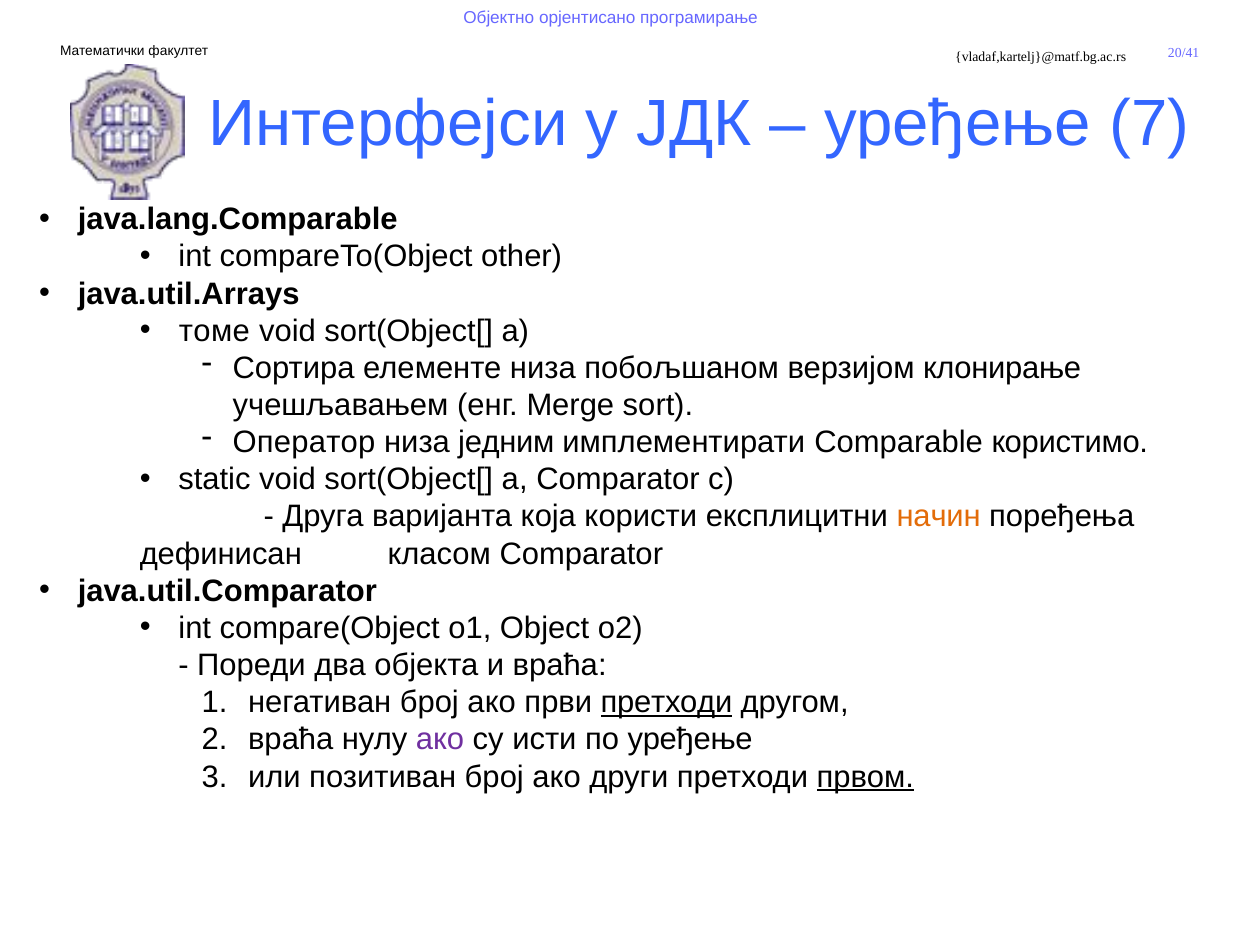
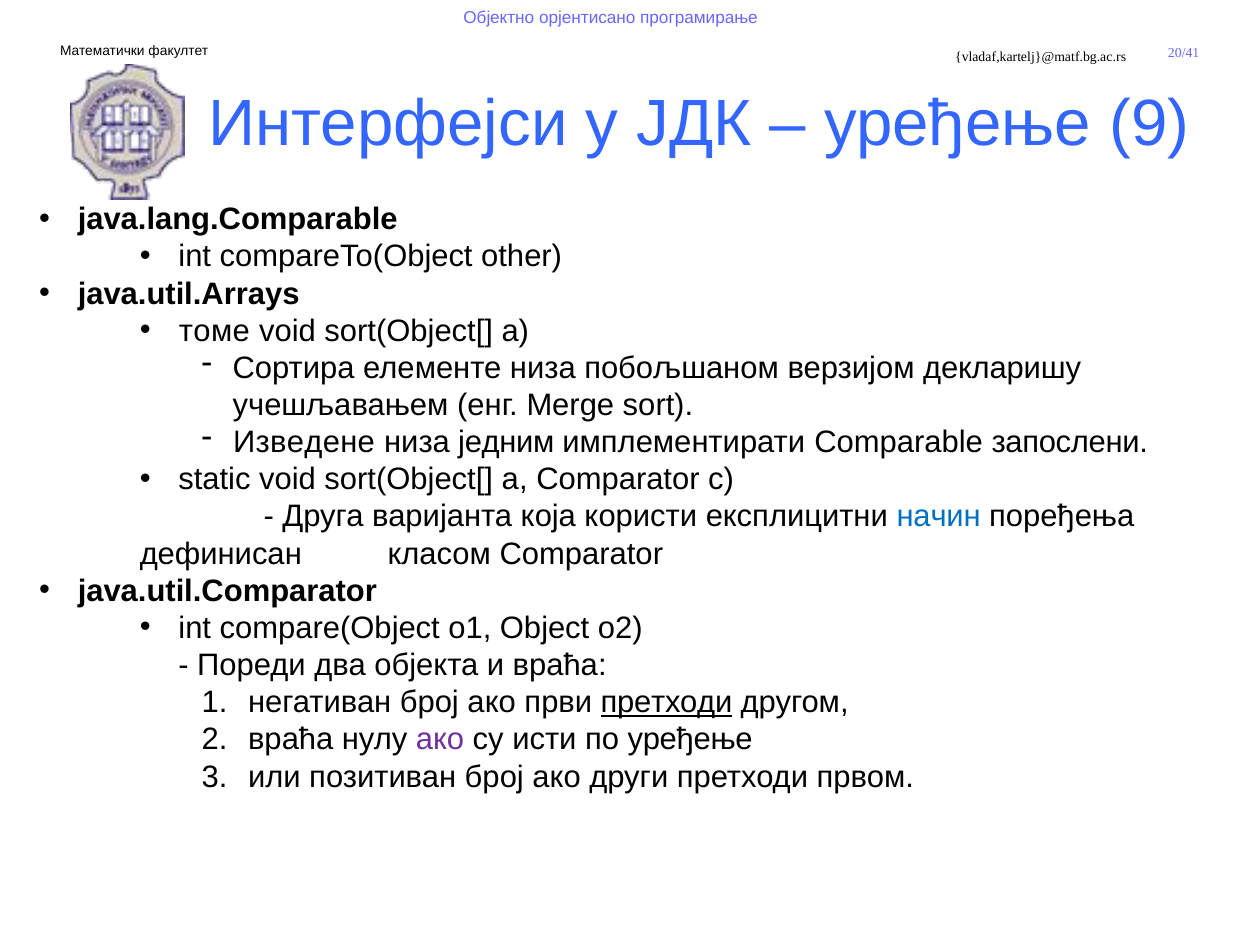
7: 7 -> 9
клонирање: клонирање -> декларишу
Оператор: Оператор -> Изведене
користимо: користимо -> запослени
начин colour: orange -> blue
првом underline: present -> none
